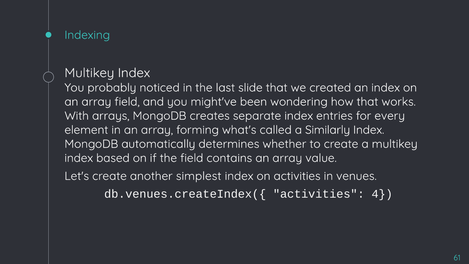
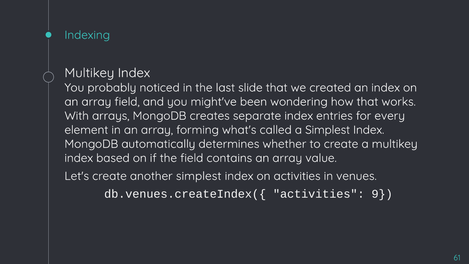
a Similarly: Similarly -> Simplest
4: 4 -> 9
